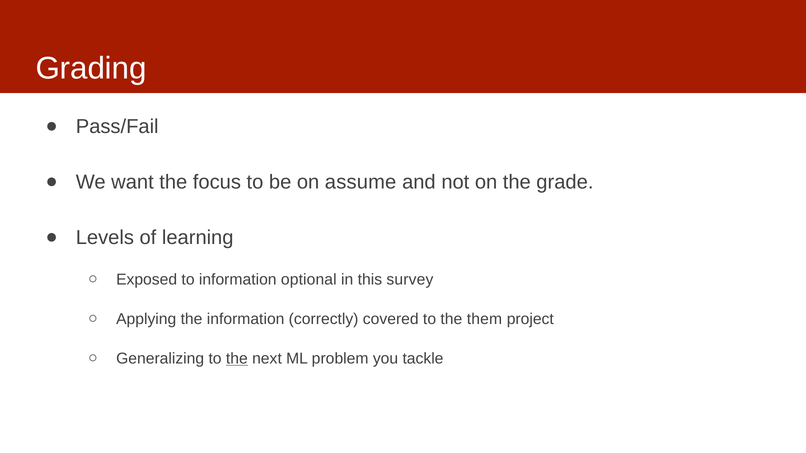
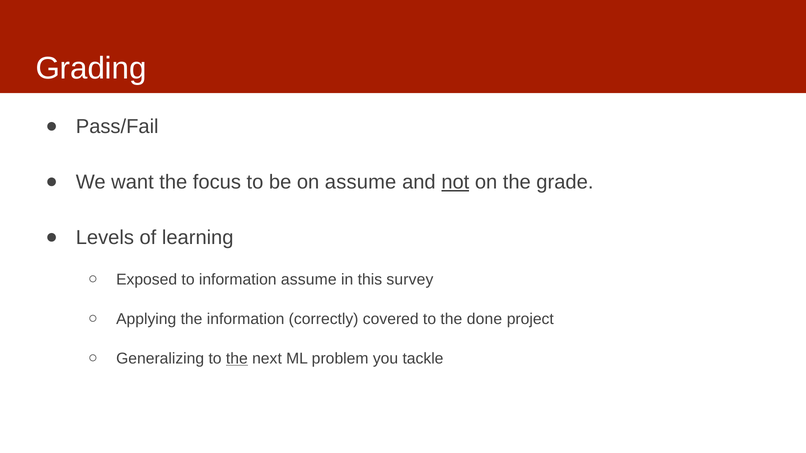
not underline: none -> present
information optional: optional -> assume
them: them -> done
